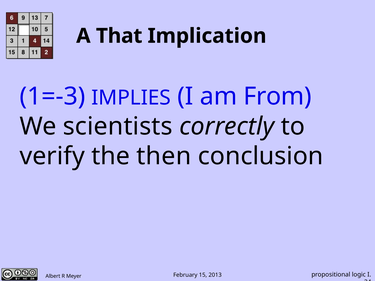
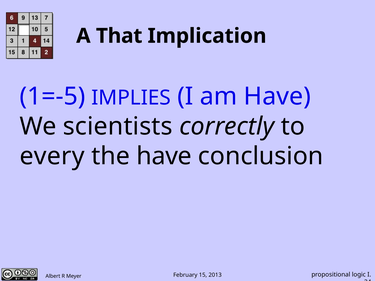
1=-3: 1=-3 -> 1=-5
am From: From -> Have
verify: verify -> every
the then: then -> have
